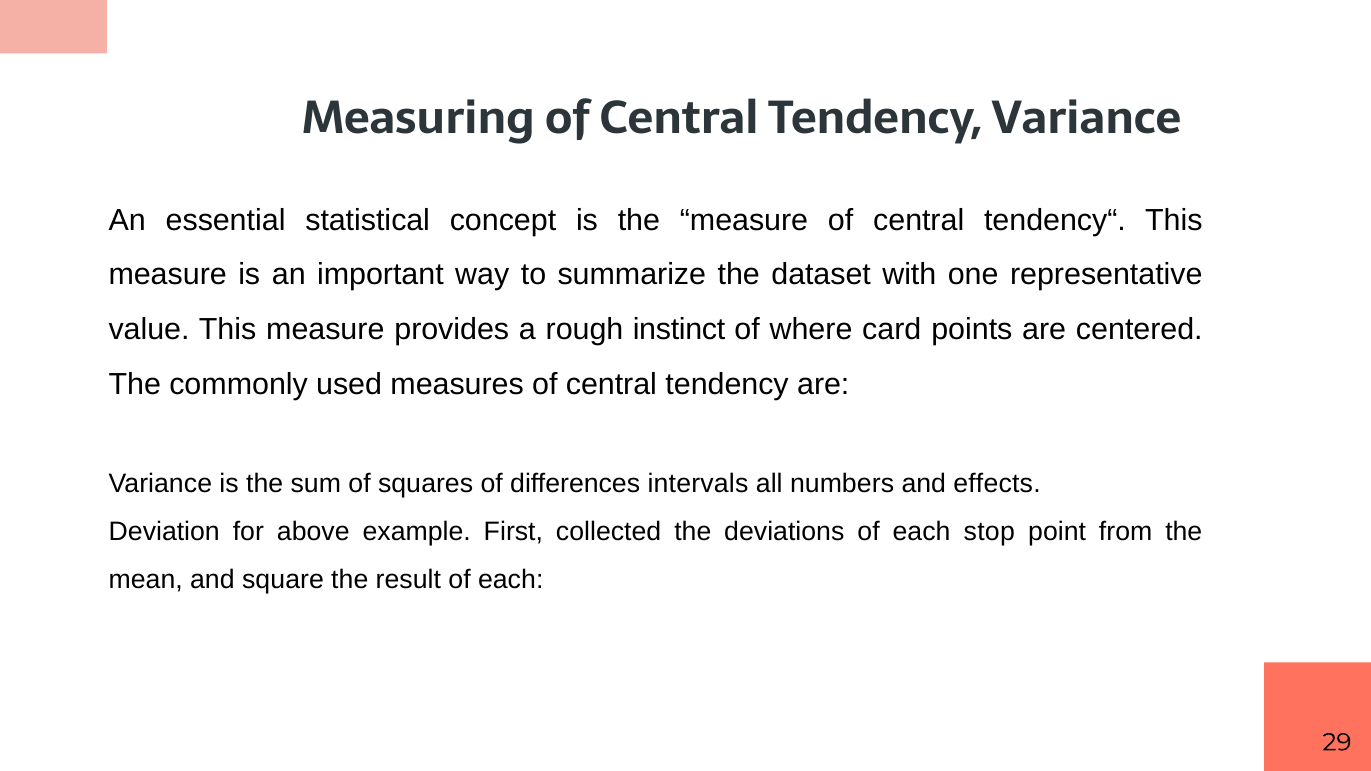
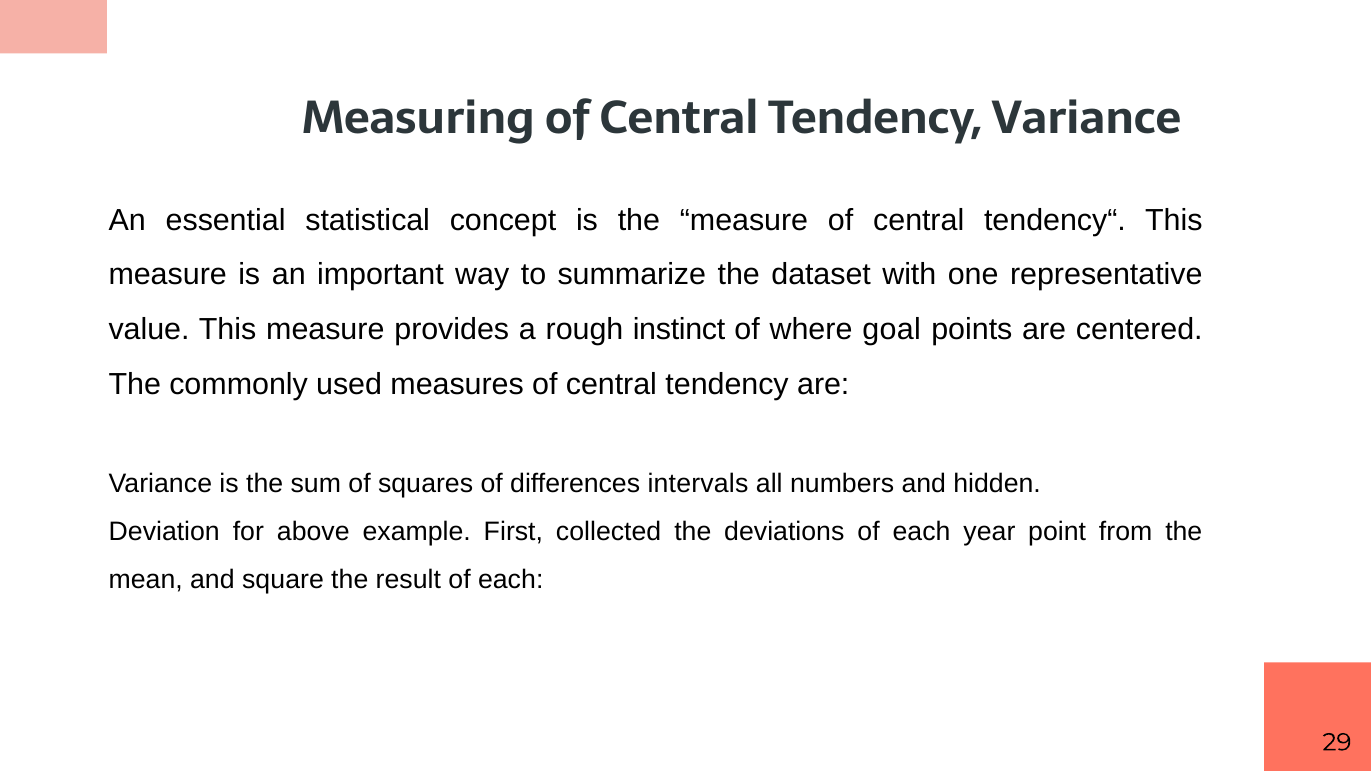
card: card -> goal
effects: effects -> hidden
stop: stop -> year
